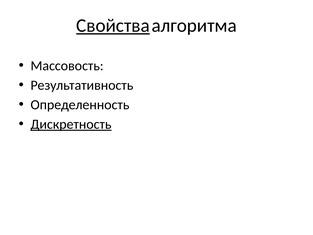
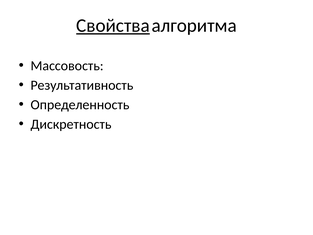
Дискретность underline: present -> none
